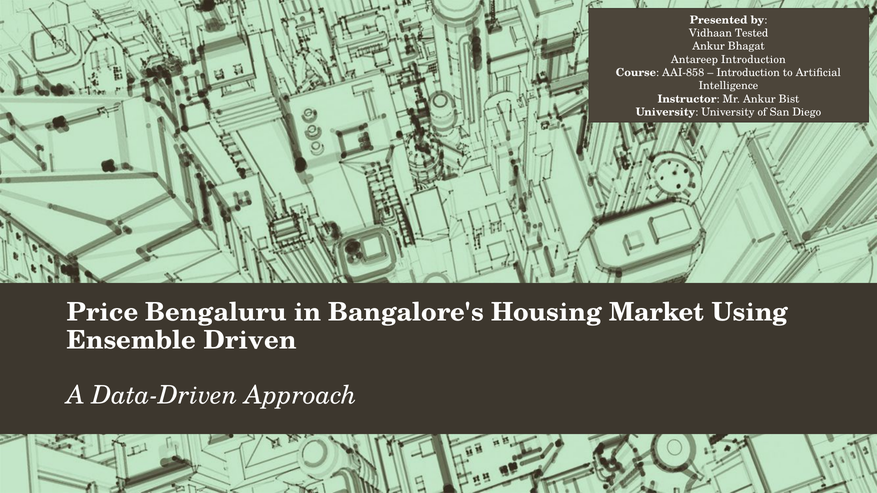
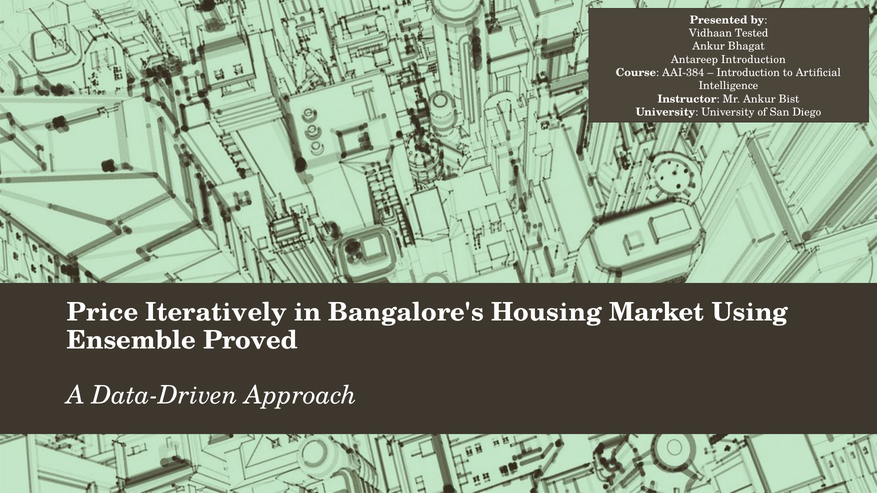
AAI-858: AAI-858 -> AAI-384
Bengaluru: Bengaluru -> Iteratively
Driven: Driven -> Proved
